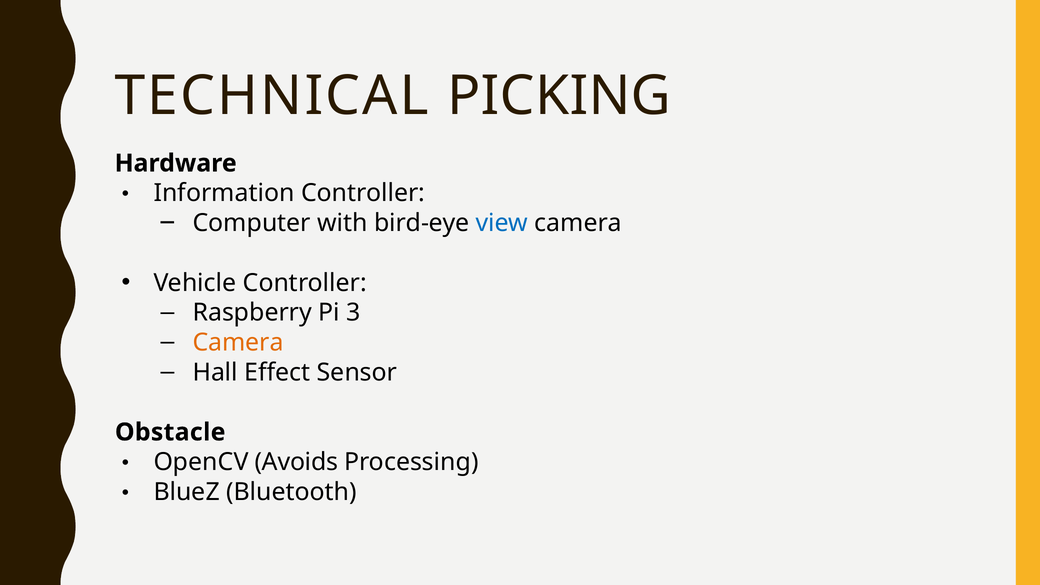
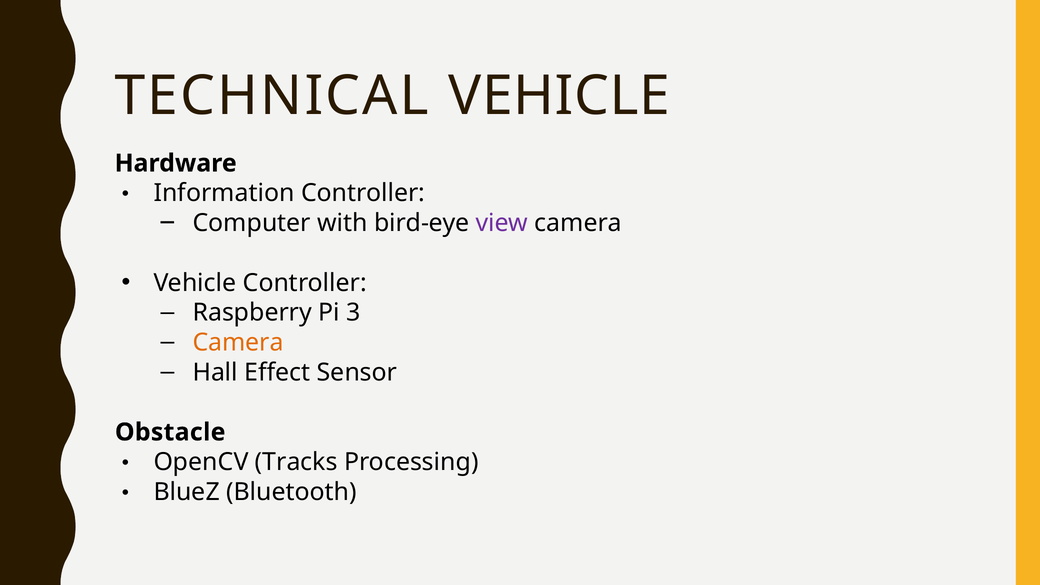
TECHNICAL PICKING: PICKING -> VEHICLE
view colour: blue -> purple
Avoids: Avoids -> Tracks
